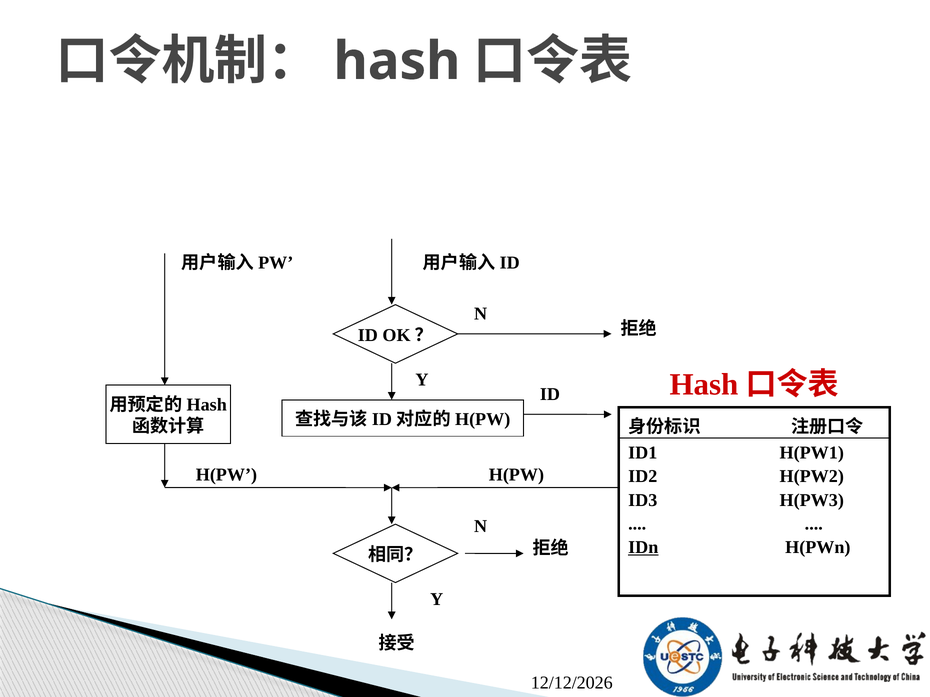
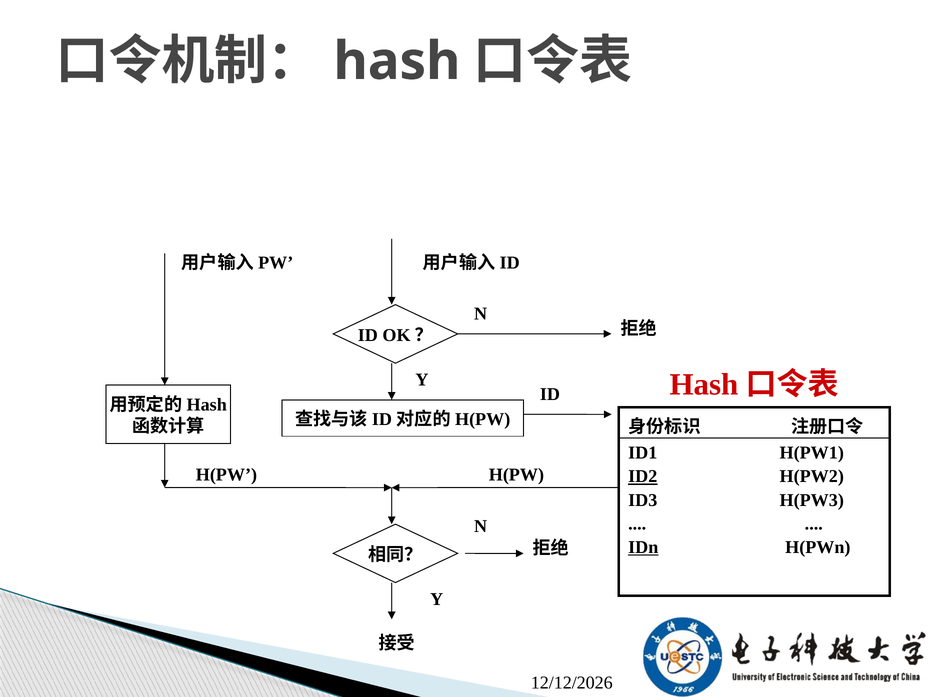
ID2 underline: none -> present
